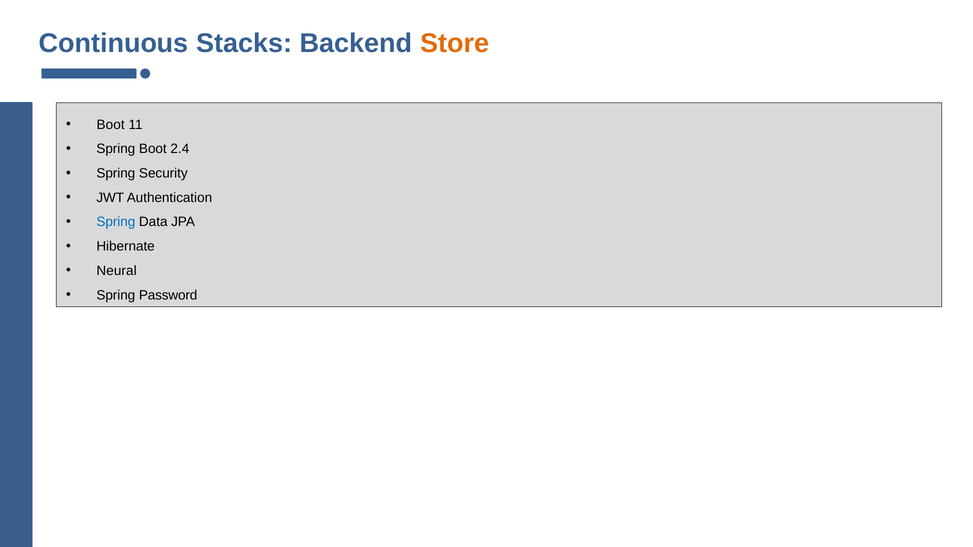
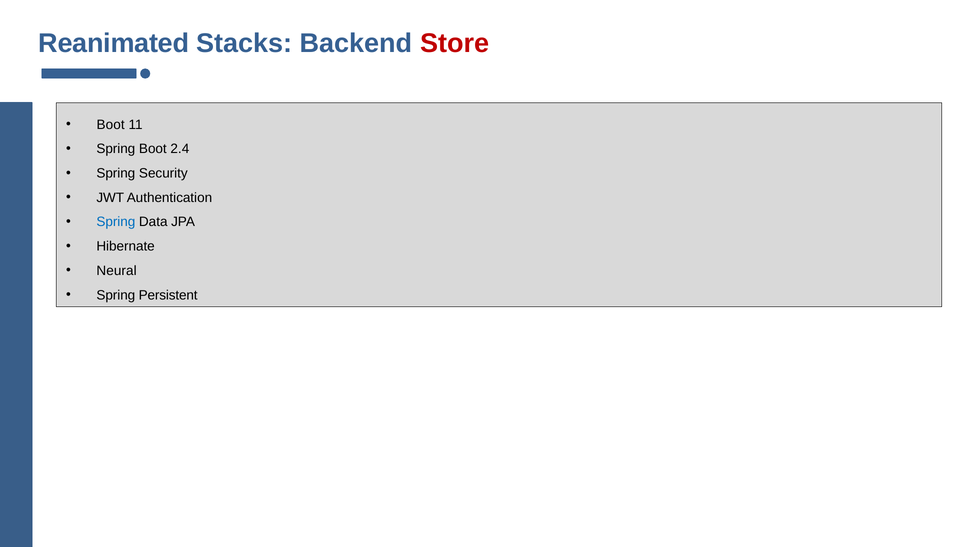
Continuous: Continuous -> Reanimated
Store colour: orange -> red
Password: Password -> Persistent
